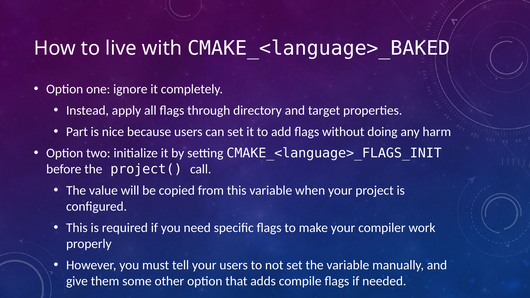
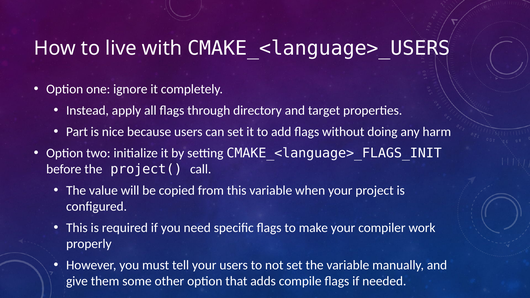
CMAKE_<language>_BAKED: CMAKE_<language>_BAKED -> CMAKE_<language>_USERS
